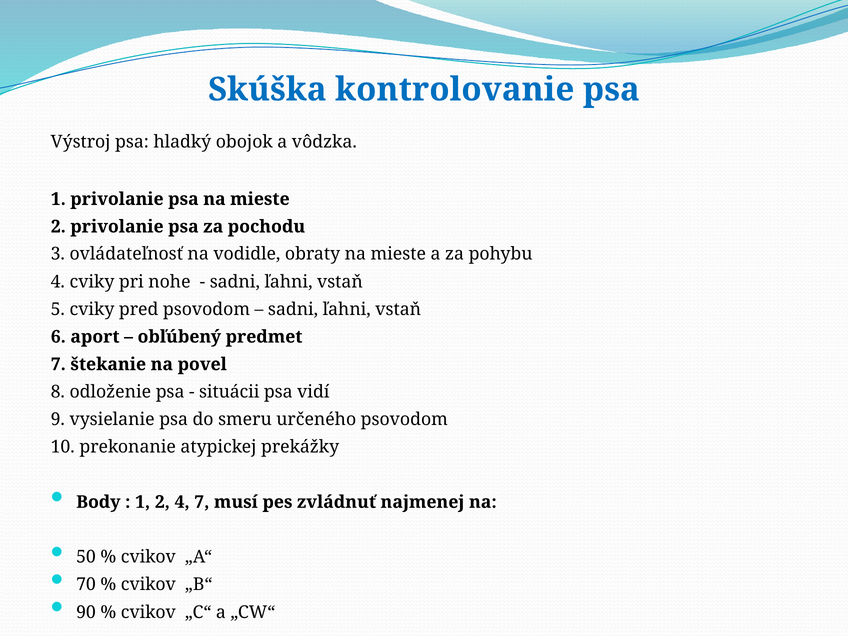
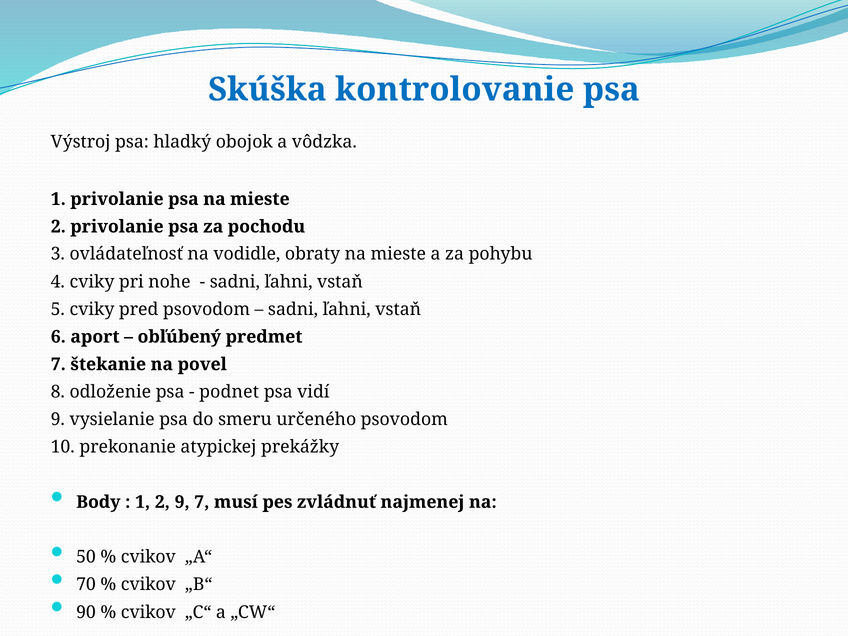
situácii: situácii -> podnet
2 4: 4 -> 9
